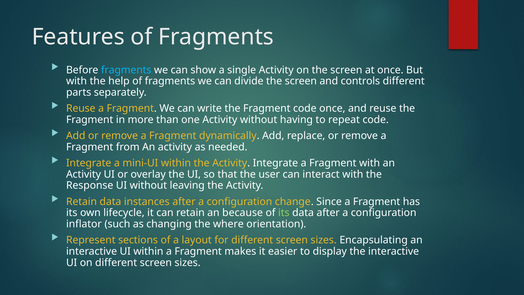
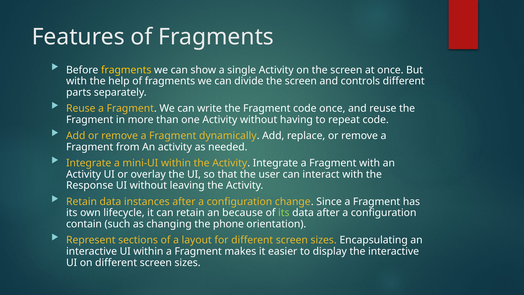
fragments at (126, 70) colour: light blue -> yellow
inflator: inflator -> contain
where: where -> phone
